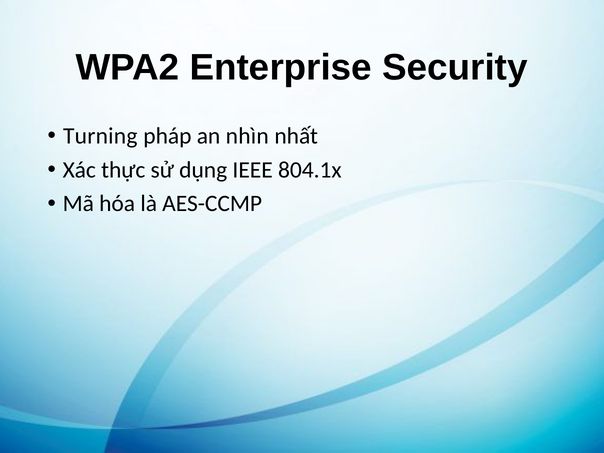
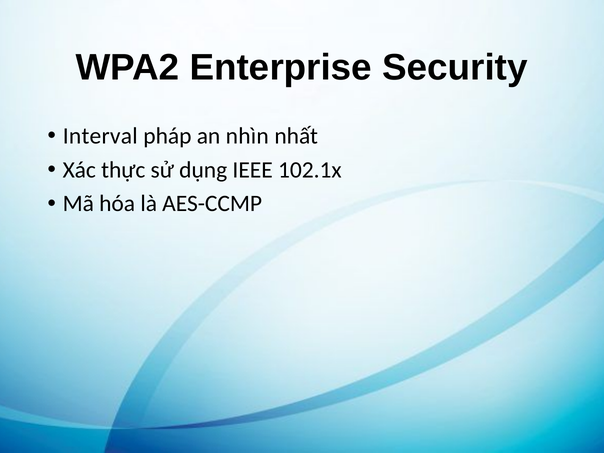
Turning: Turning -> Interval
804.1x: 804.1x -> 102.1x
